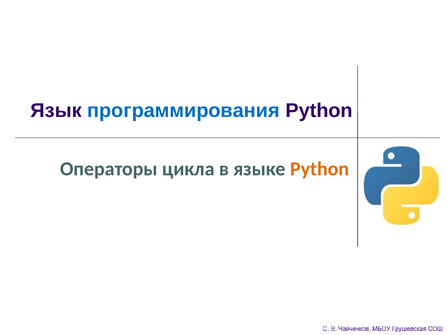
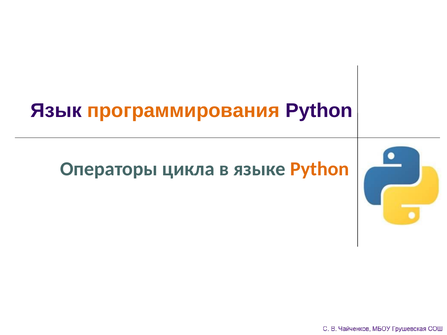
программирования colour: blue -> orange
